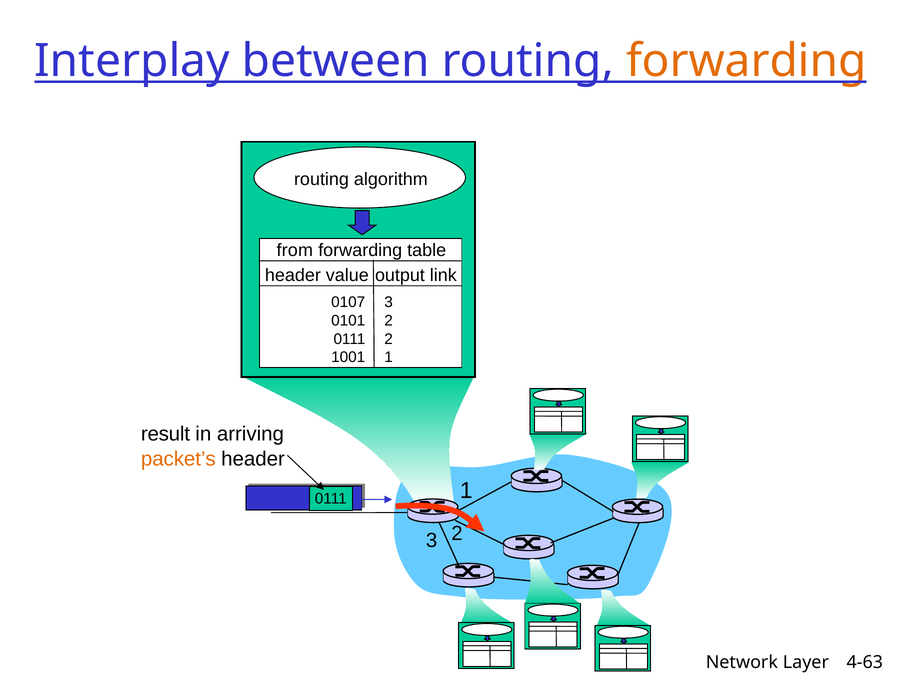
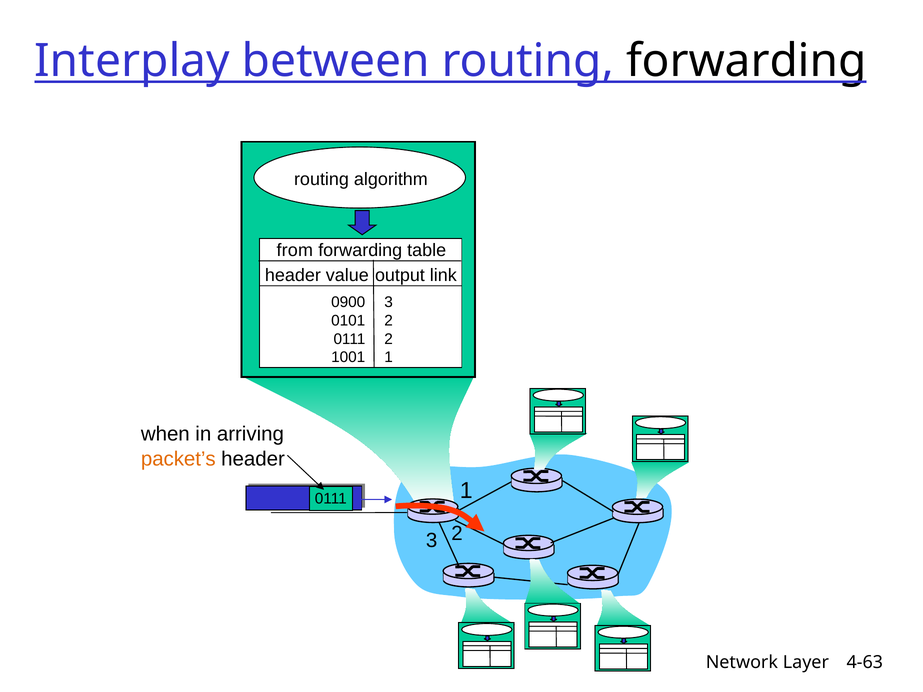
forwarding at (746, 61) colour: orange -> black
0107: 0107 -> 0900
result: result -> when
